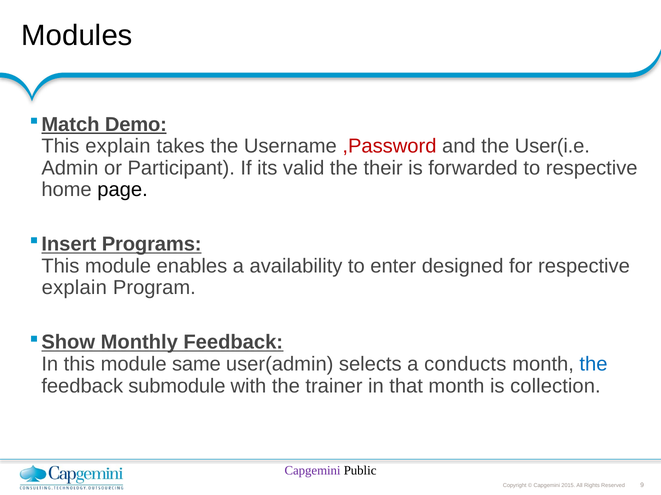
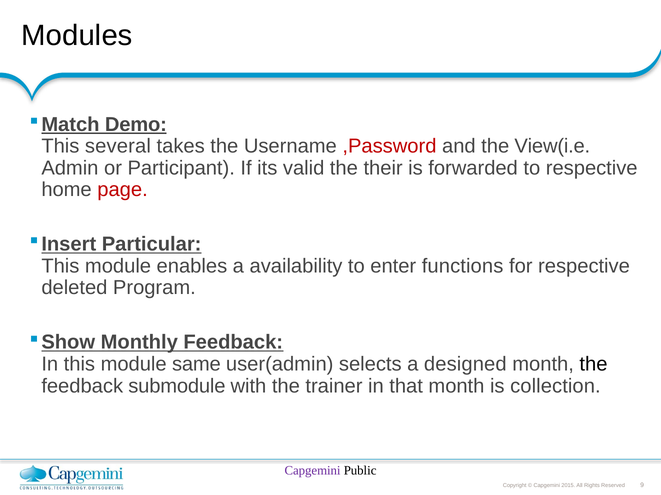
This explain: explain -> several
User(i.e: User(i.e -> View(i.e
page colour: black -> red
Programs: Programs -> Particular
designed: designed -> functions
explain at (74, 288): explain -> deleted
conducts: conducts -> designed
the at (594, 365) colour: blue -> black
